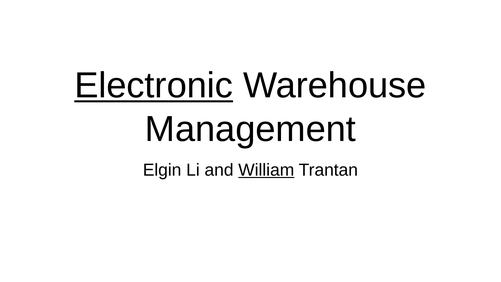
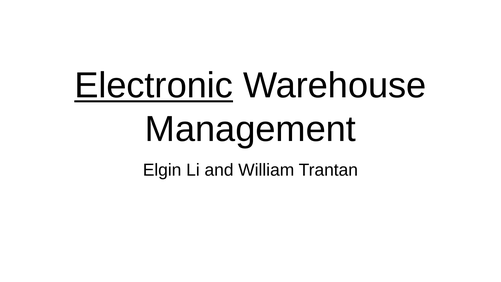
William underline: present -> none
